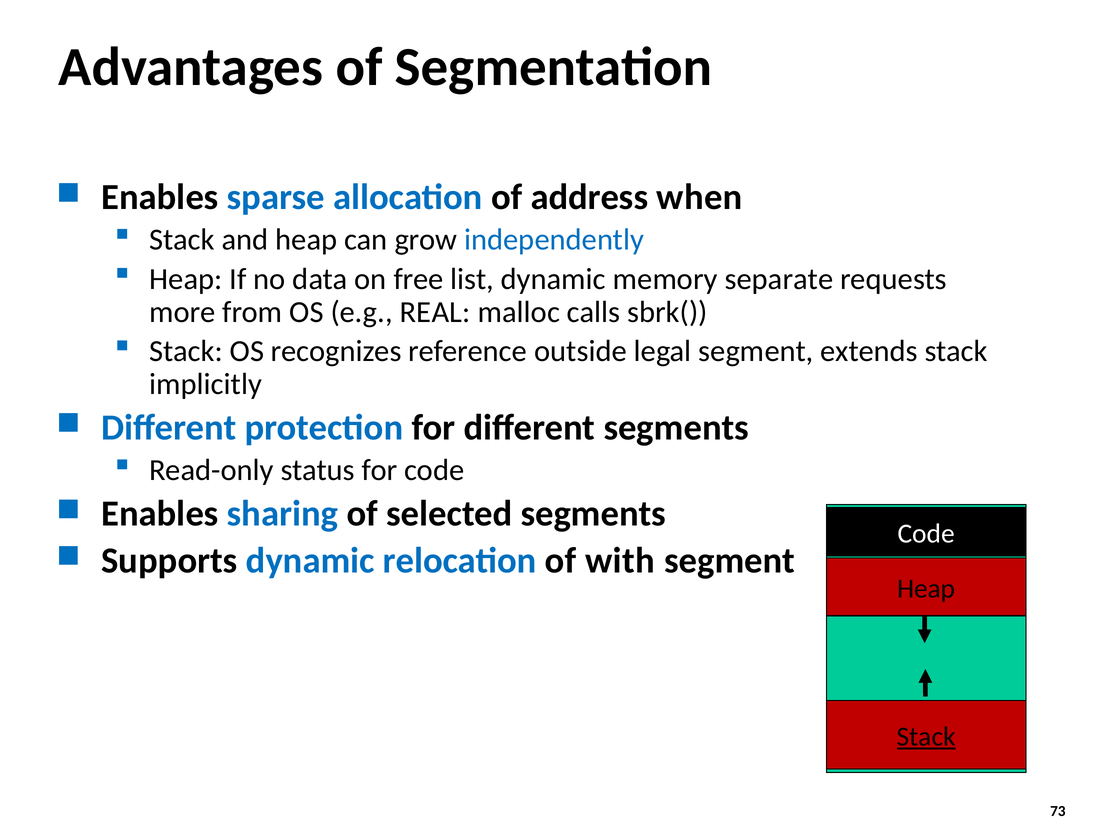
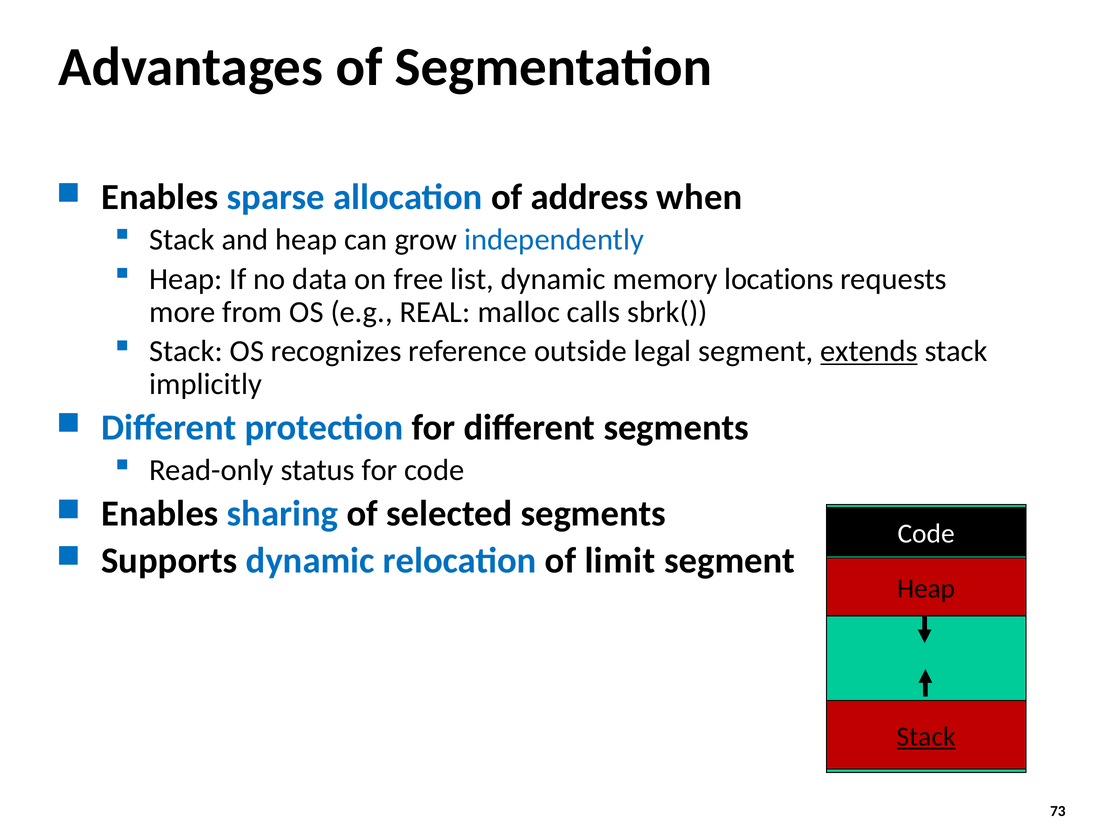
separate: separate -> locations
extends underline: none -> present
with: with -> limit
